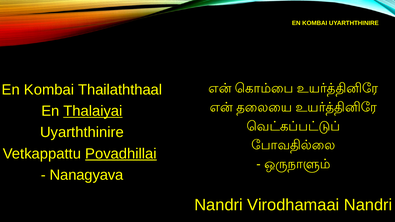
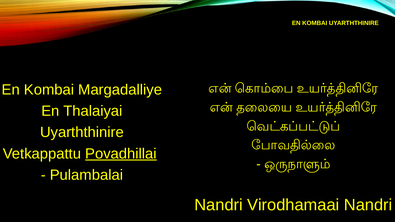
Kombai Thailaththaal: Thailaththaal -> Margadalliye
Thalaiyai at (93, 111) underline: present -> none
Nanagyava at (87, 175): Nanagyava -> Pulambalai
